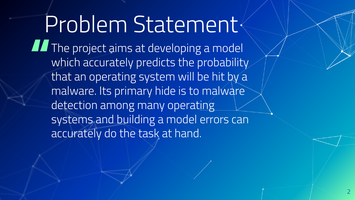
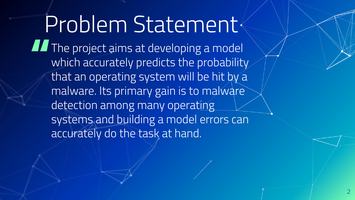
hide: hide -> gain
